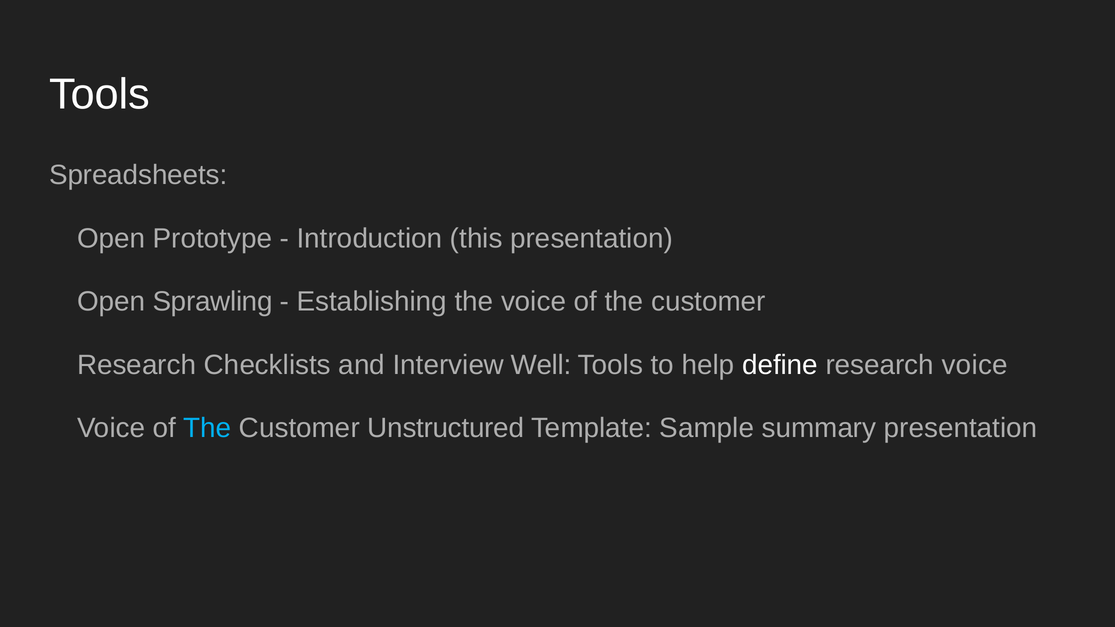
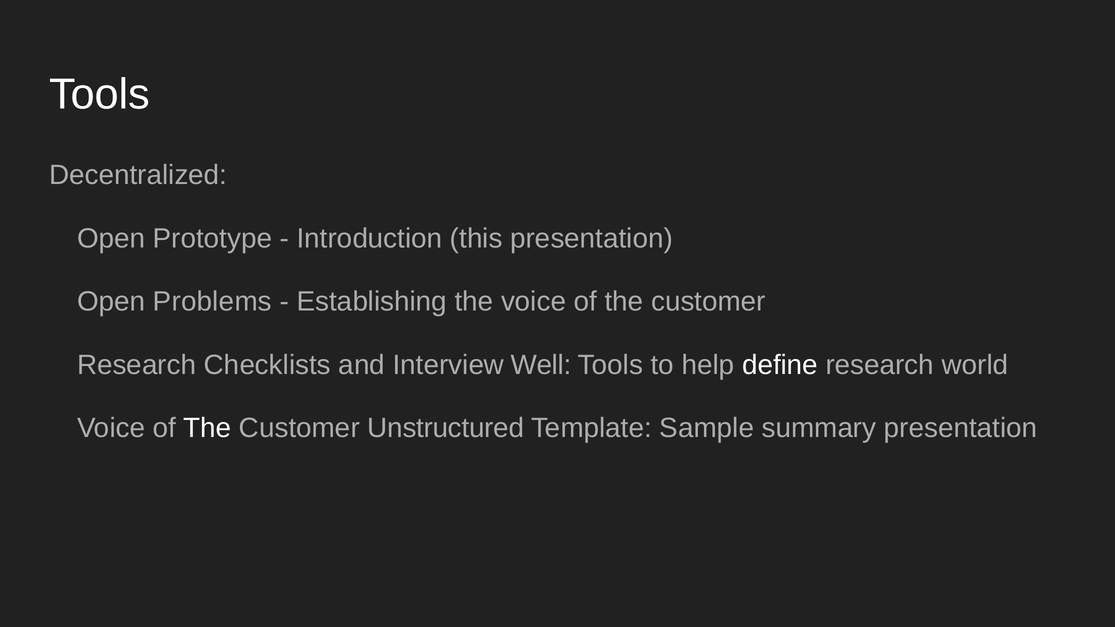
Spreadsheets: Spreadsheets -> Decentralized
Sprawling: Sprawling -> Problems
research voice: voice -> world
The at (207, 428) colour: light blue -> white
